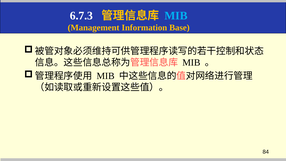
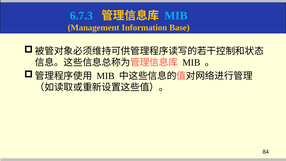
6.7.3 colour: white -> light blue
